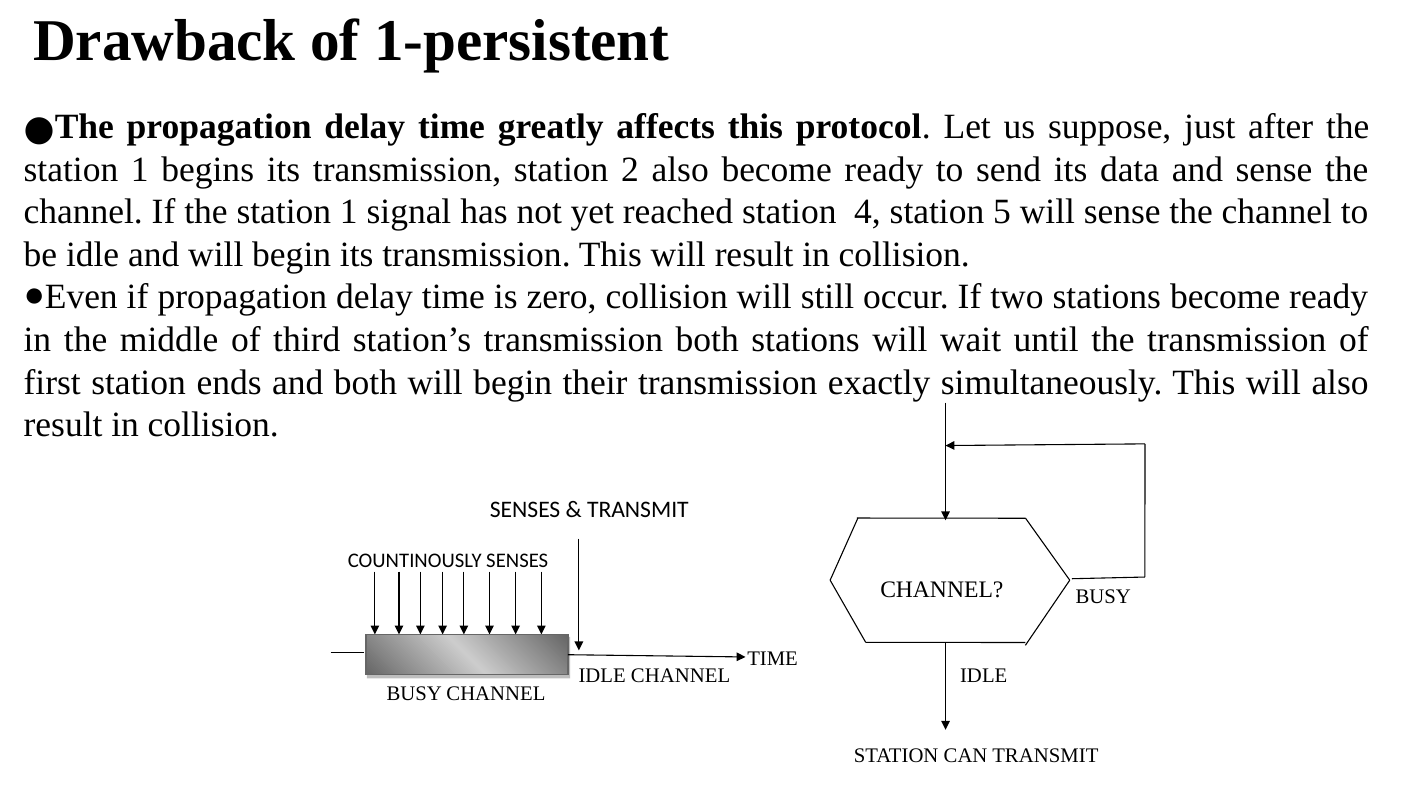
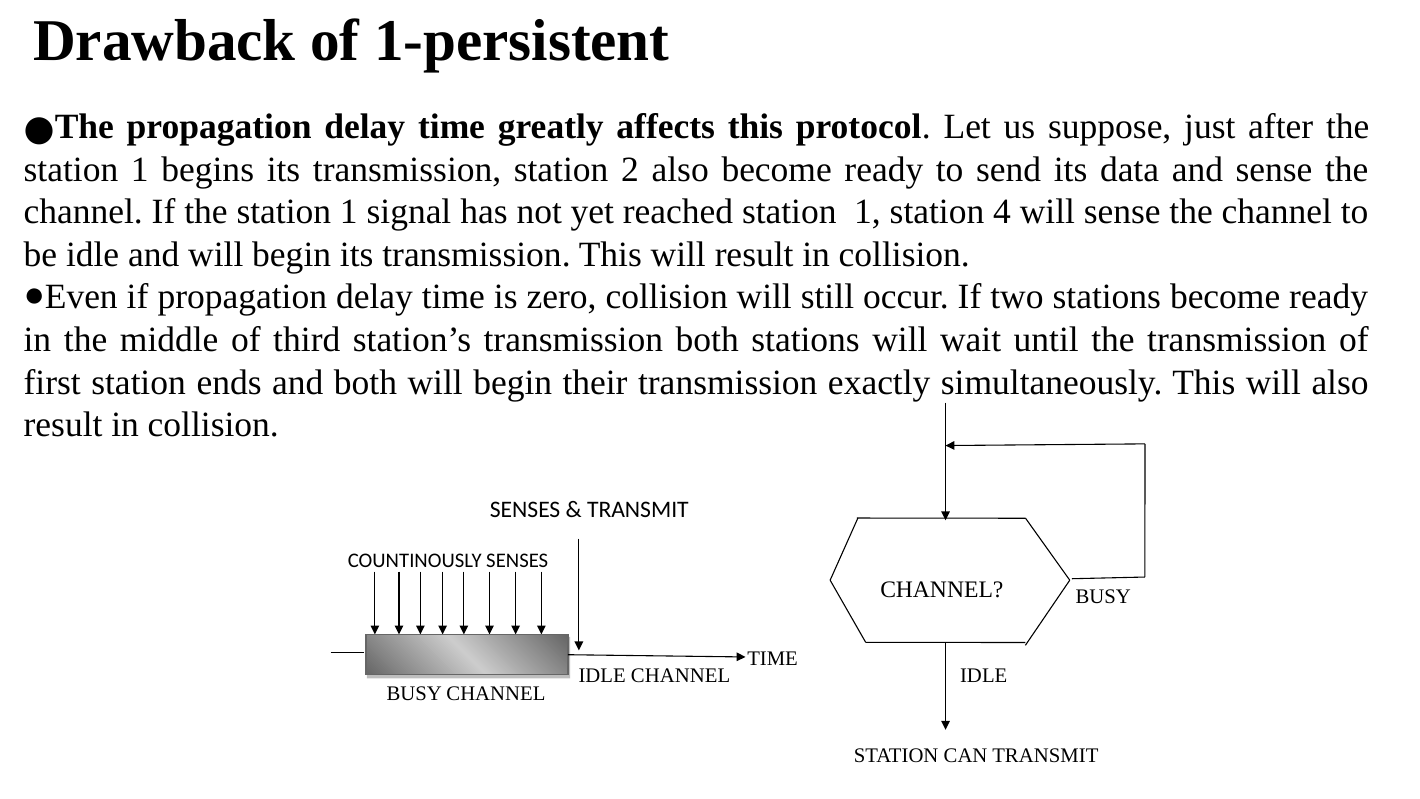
reached station 4: 4 -> 1
5: 5 -> 4
